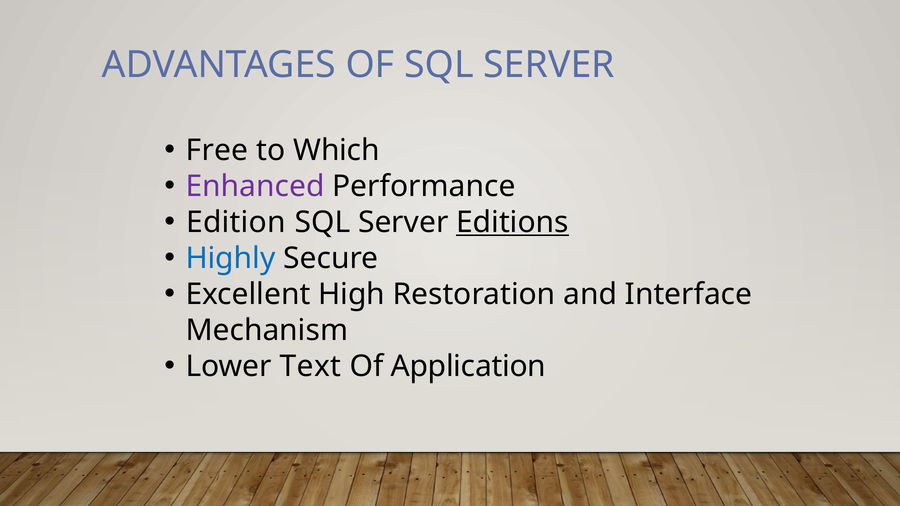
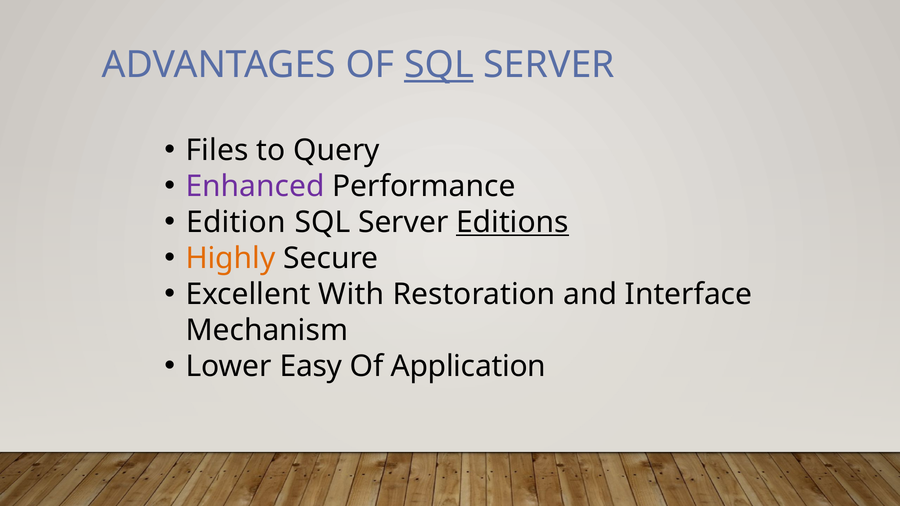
SQL at (439, 65) underline: none -> present
Free: Free -> Files
Which: Which -> Query
Highly colour: blue -> orange
High: High -> With
Text: Text -> Easy
